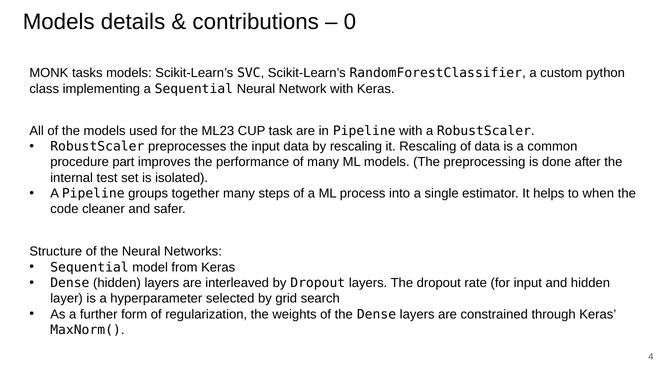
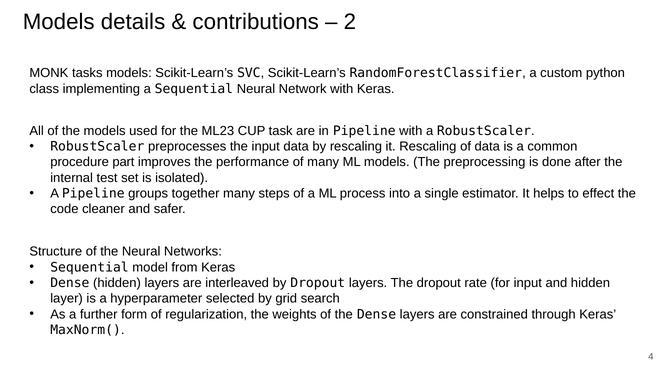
0: 0 -> 2
when: when -> effect
